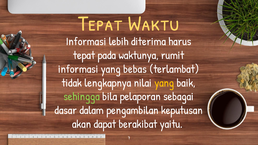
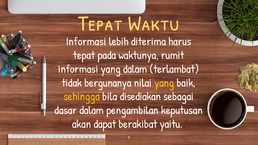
yang bebas: bebas -> dalam
lengkapnya: lengkapnya -> bergunanya
sehingga colour: light green -> yellow
pelaporan: pelaporan -> disediakan
